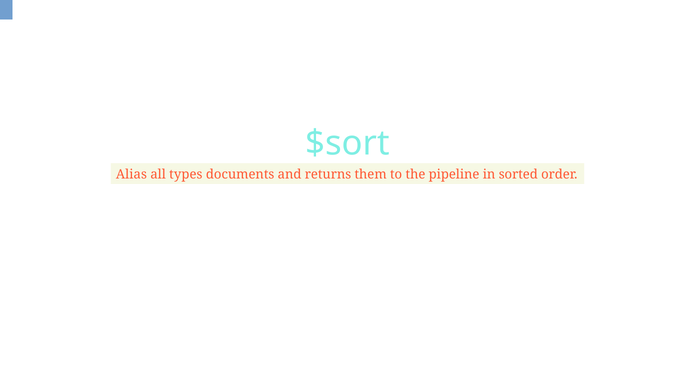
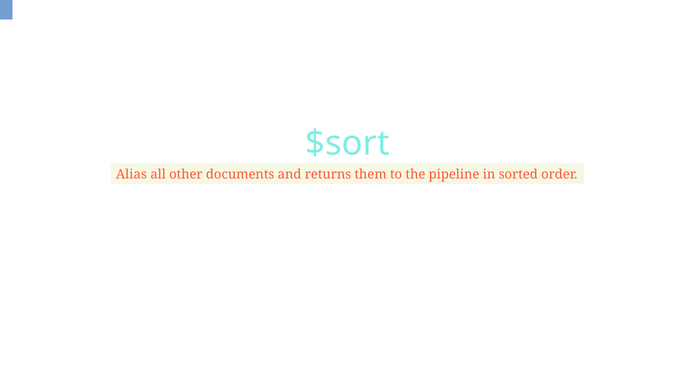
types: types -> other
